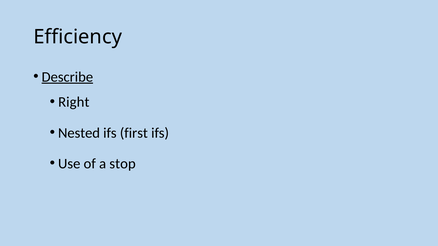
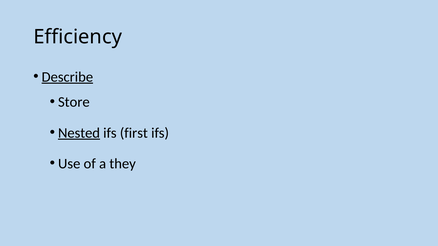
Right: Right -> Store
Nested underline: none -> present
stop: stop -> they
